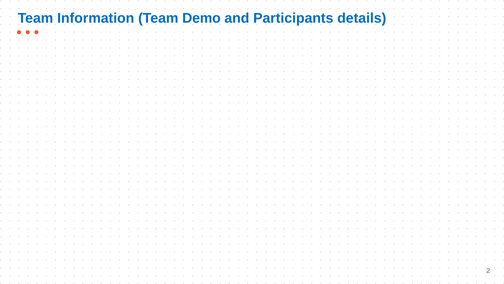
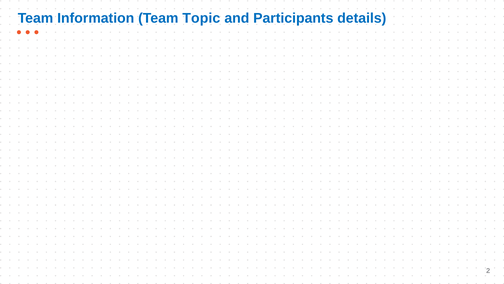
Demo: Demo -> Topic
